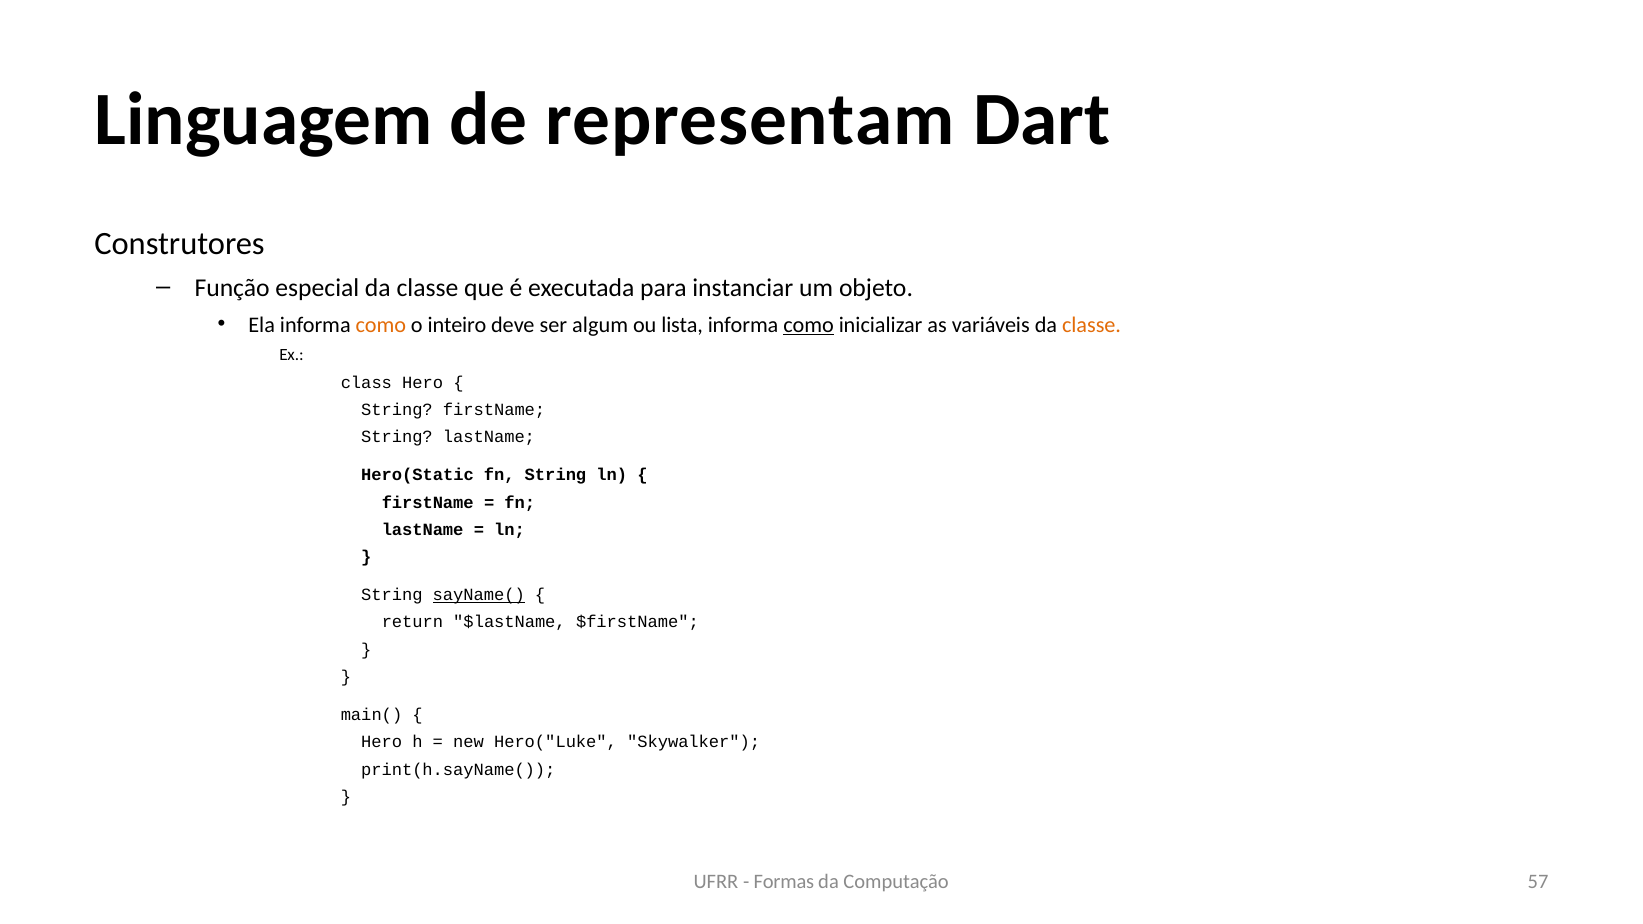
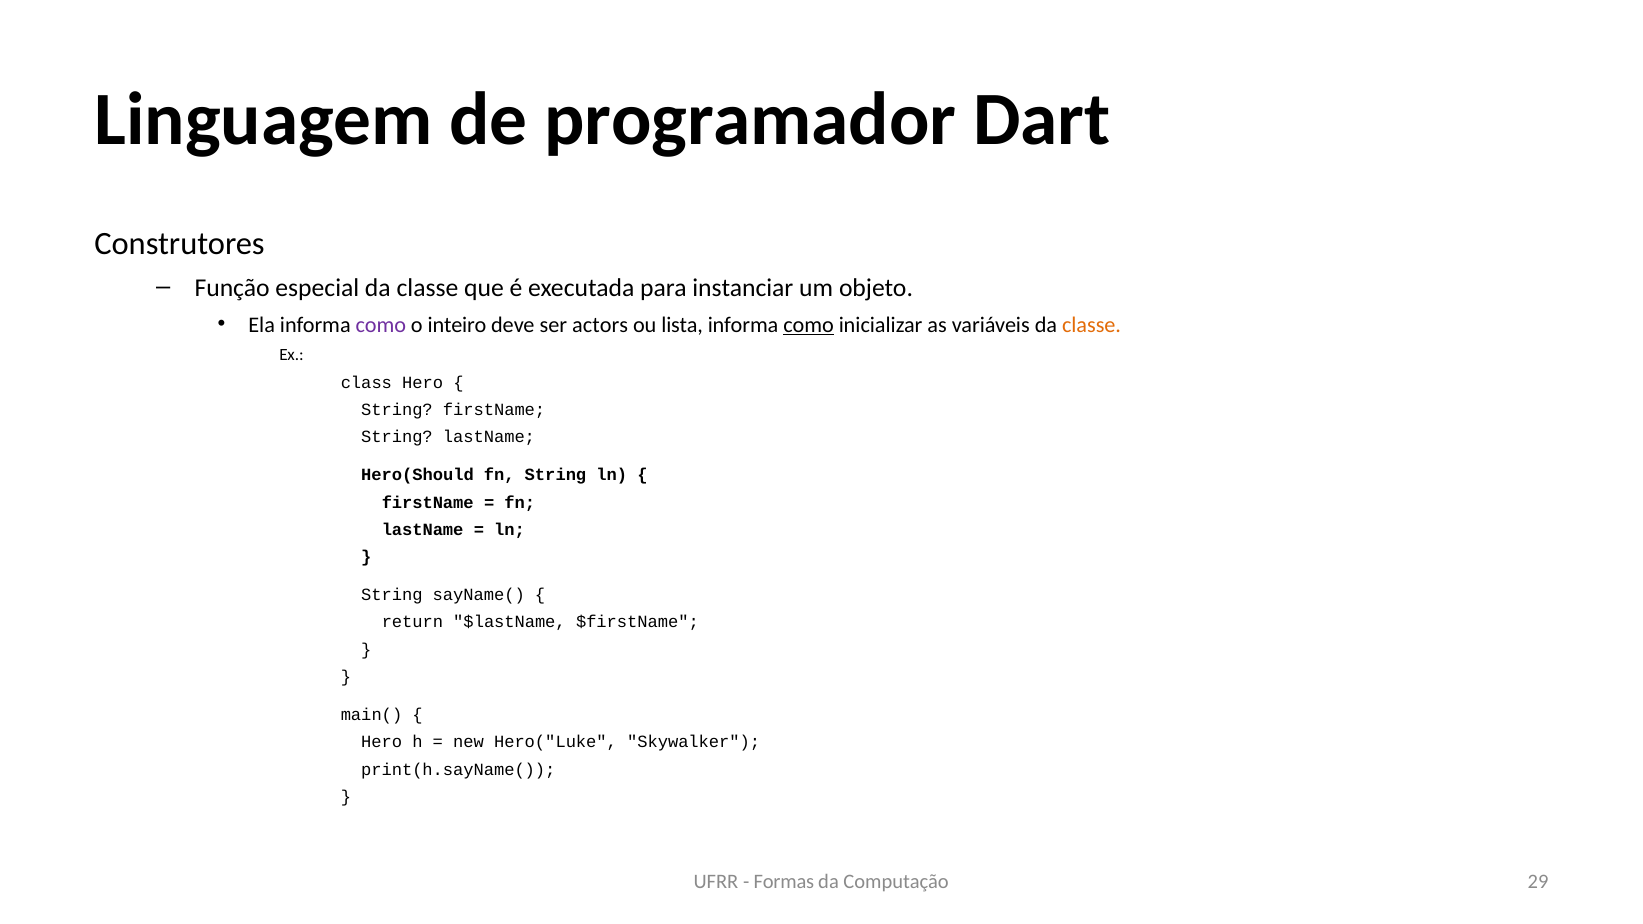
representam: representam -> programador
como at (381, 325) colour: orange -> purple
algum: algum -> actors
Hero(Static: Hero(Static -> Hero(Should
sayName( underline: present -> none
57: 57 -> 29
